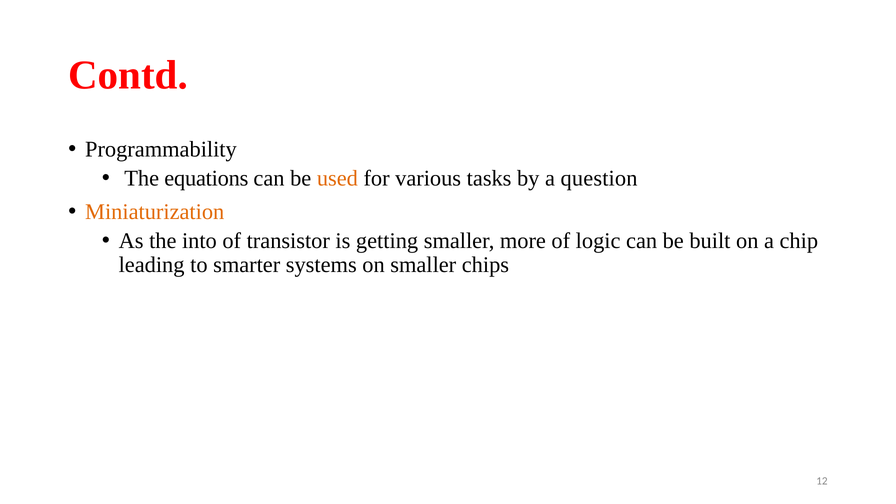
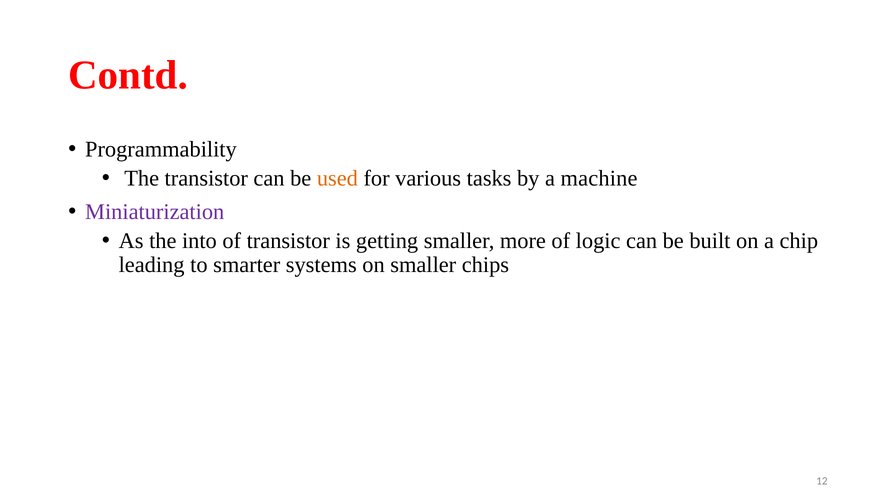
The equations: equations -> transistor
question: question -> machine
Miniaturization colour: orange -> purple
